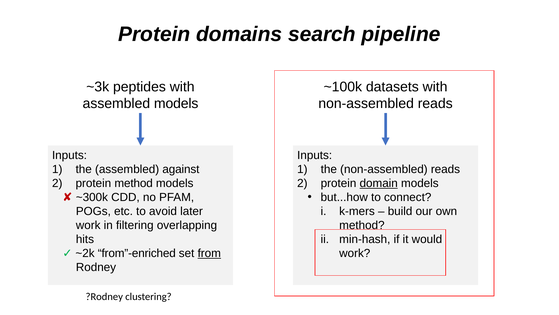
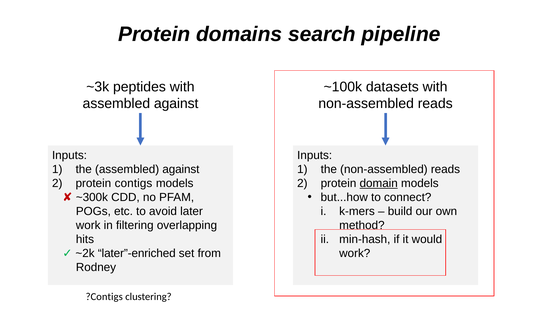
models at (176, 103): models -> against
protein method: method -> contigs
from”-enriched: from”-enriched -> later”-enriched
from underline: present -> none
?Rodney: ?Rodney -> ?Contigs
